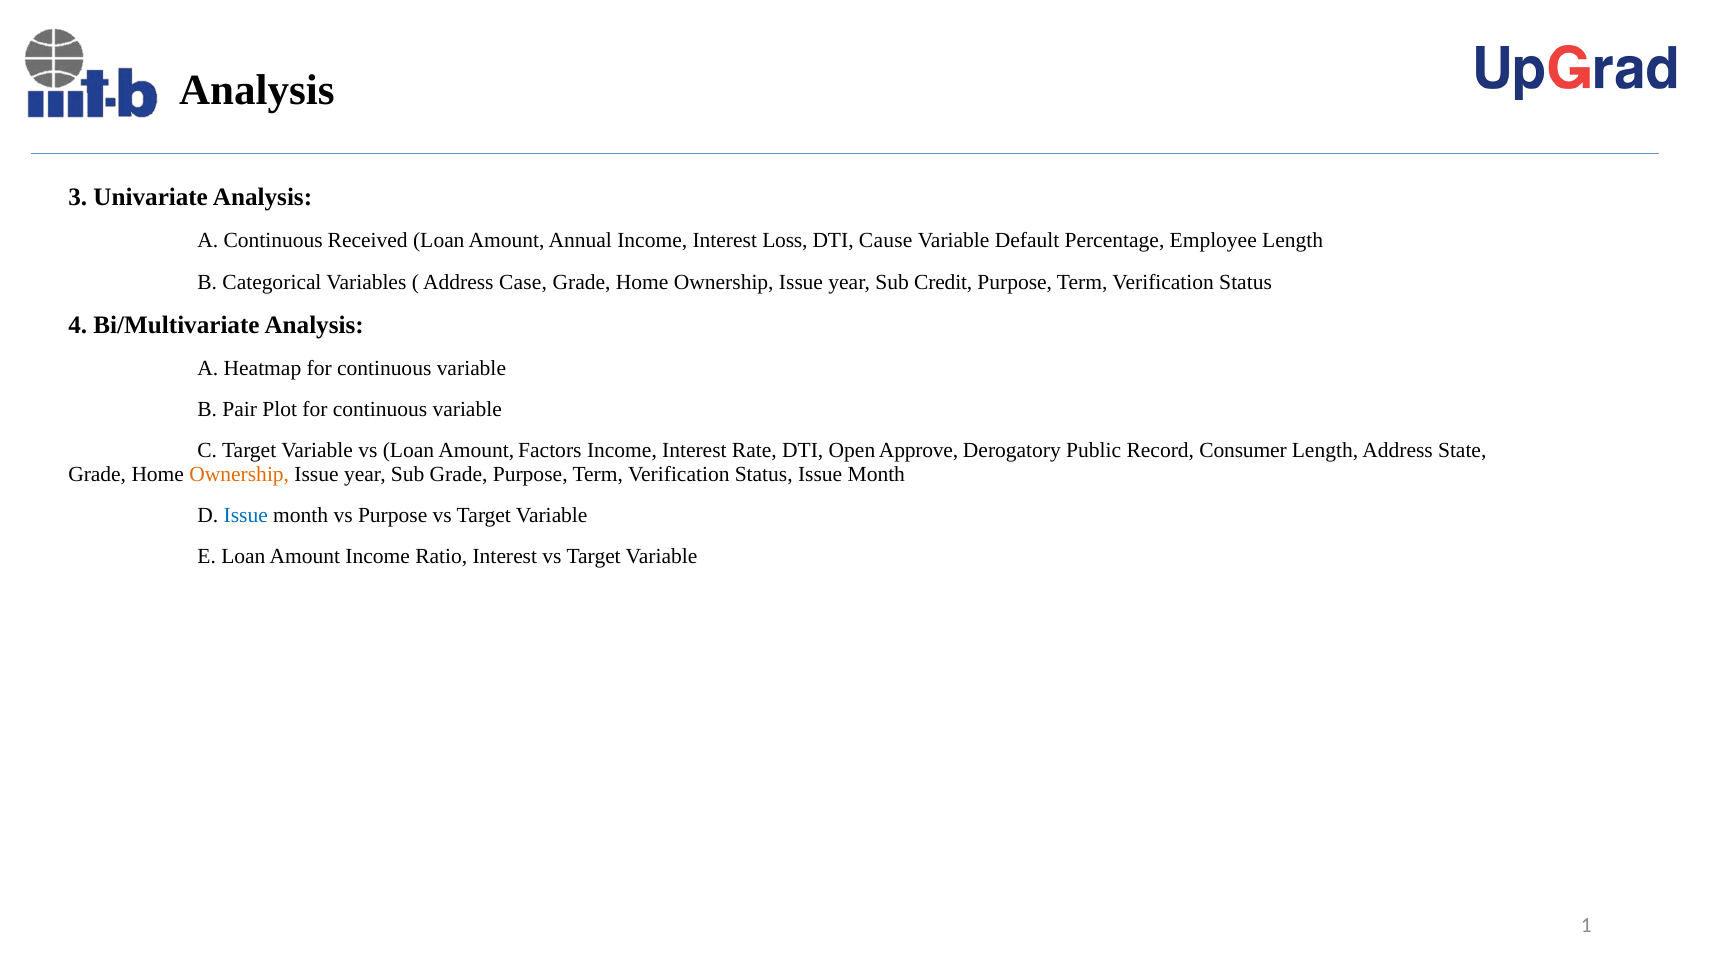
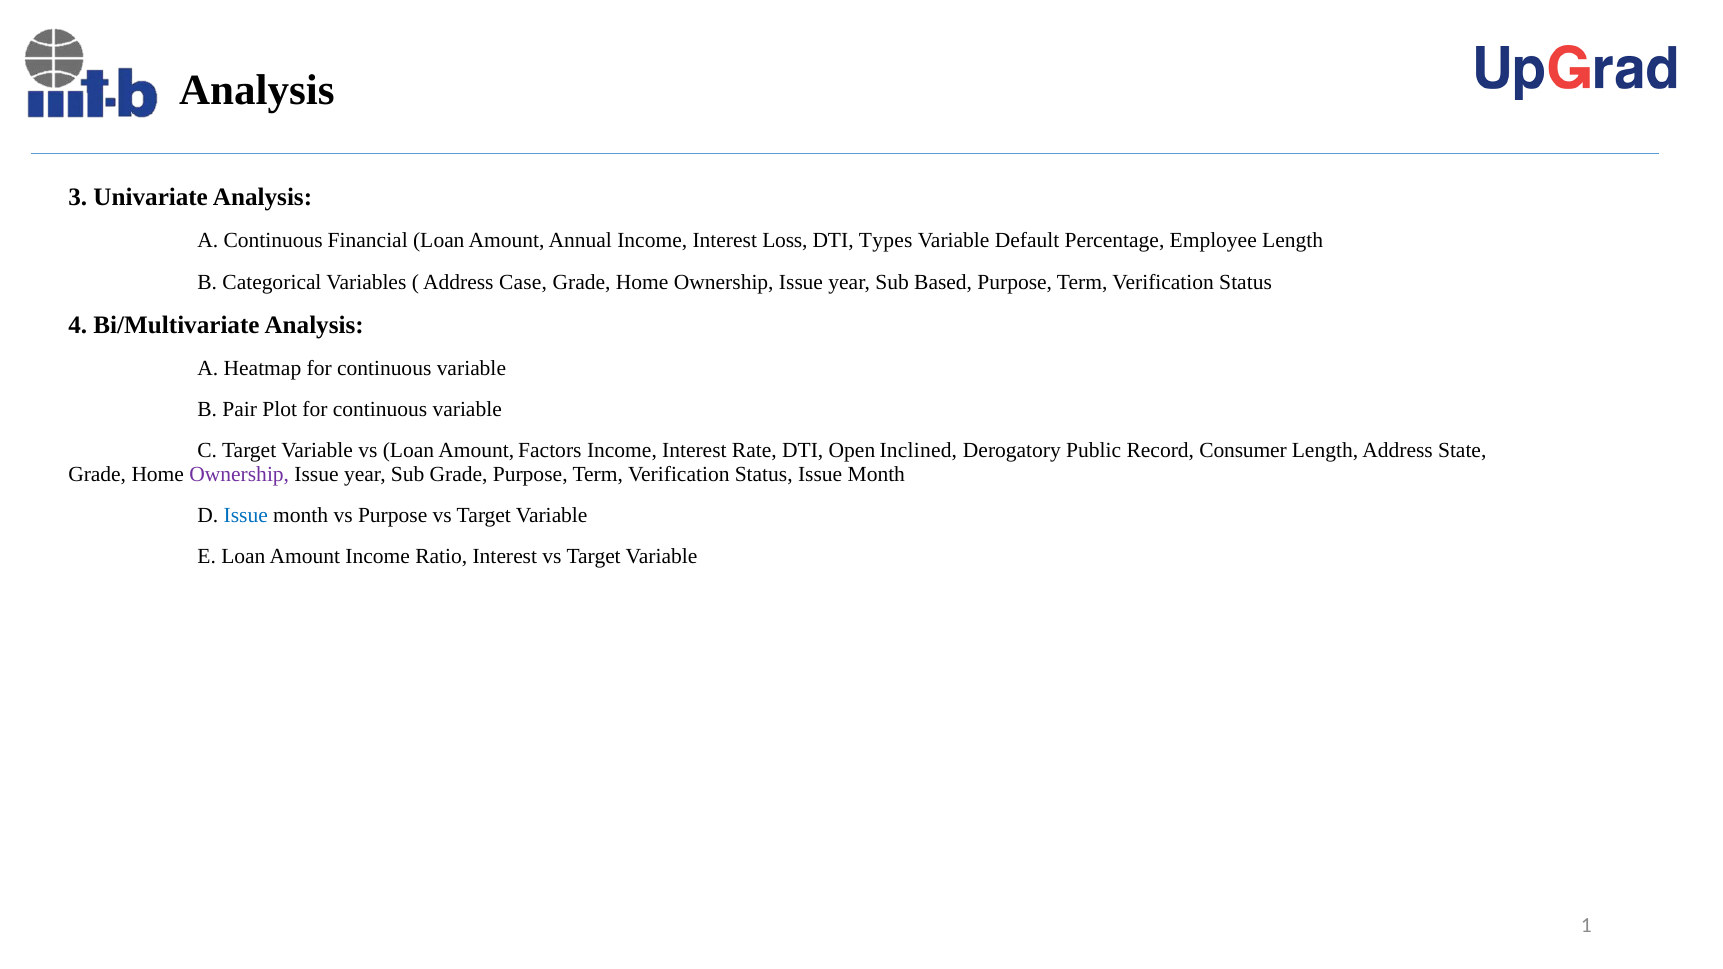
Received: Received -> Financial
Cause: Cause -> Types
Credit: Credit -> Based
Approve: Approve -> Inclined
Ownership at (239, 474) colour: orange -> purple
